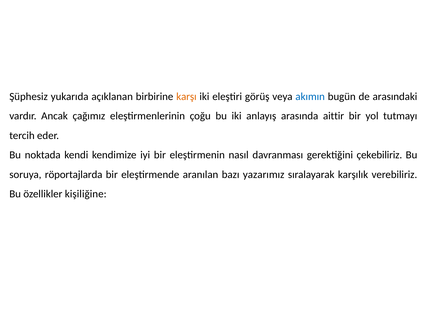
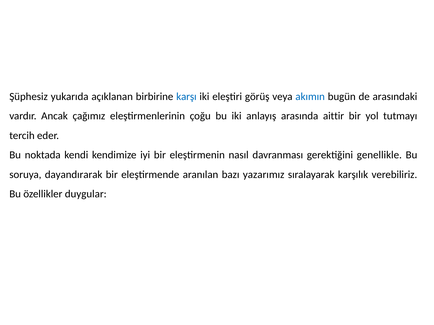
karşı colour: orange -> blue
çekebiliriz: çekebiliriz -> genellikle
röportajlarda: röportajlarda -> dayandırarak
kişiliğine: kişiliğine -> duygular
